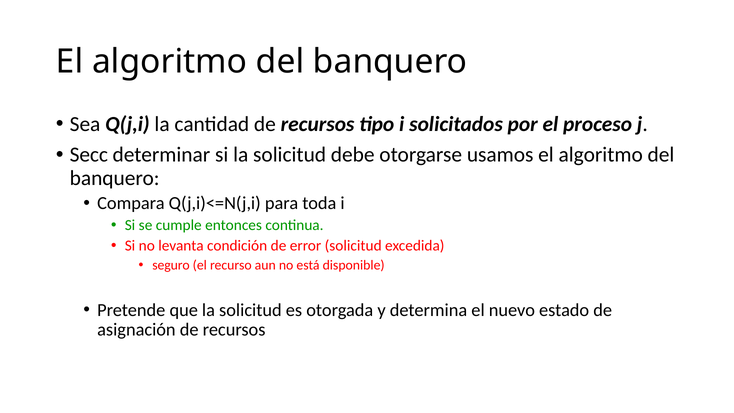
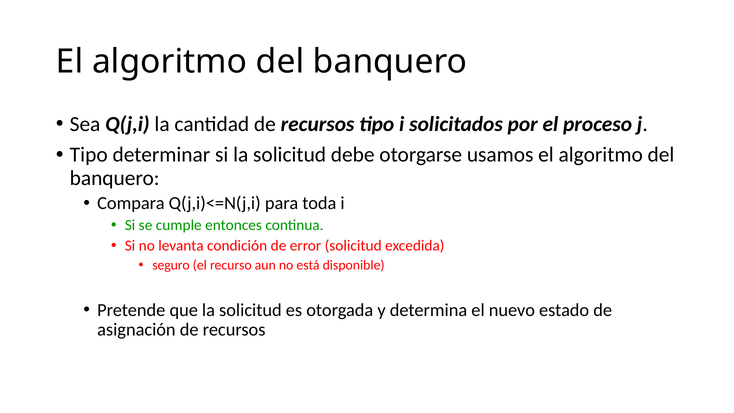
Secc at (89, 155): Secc -> Tipo
